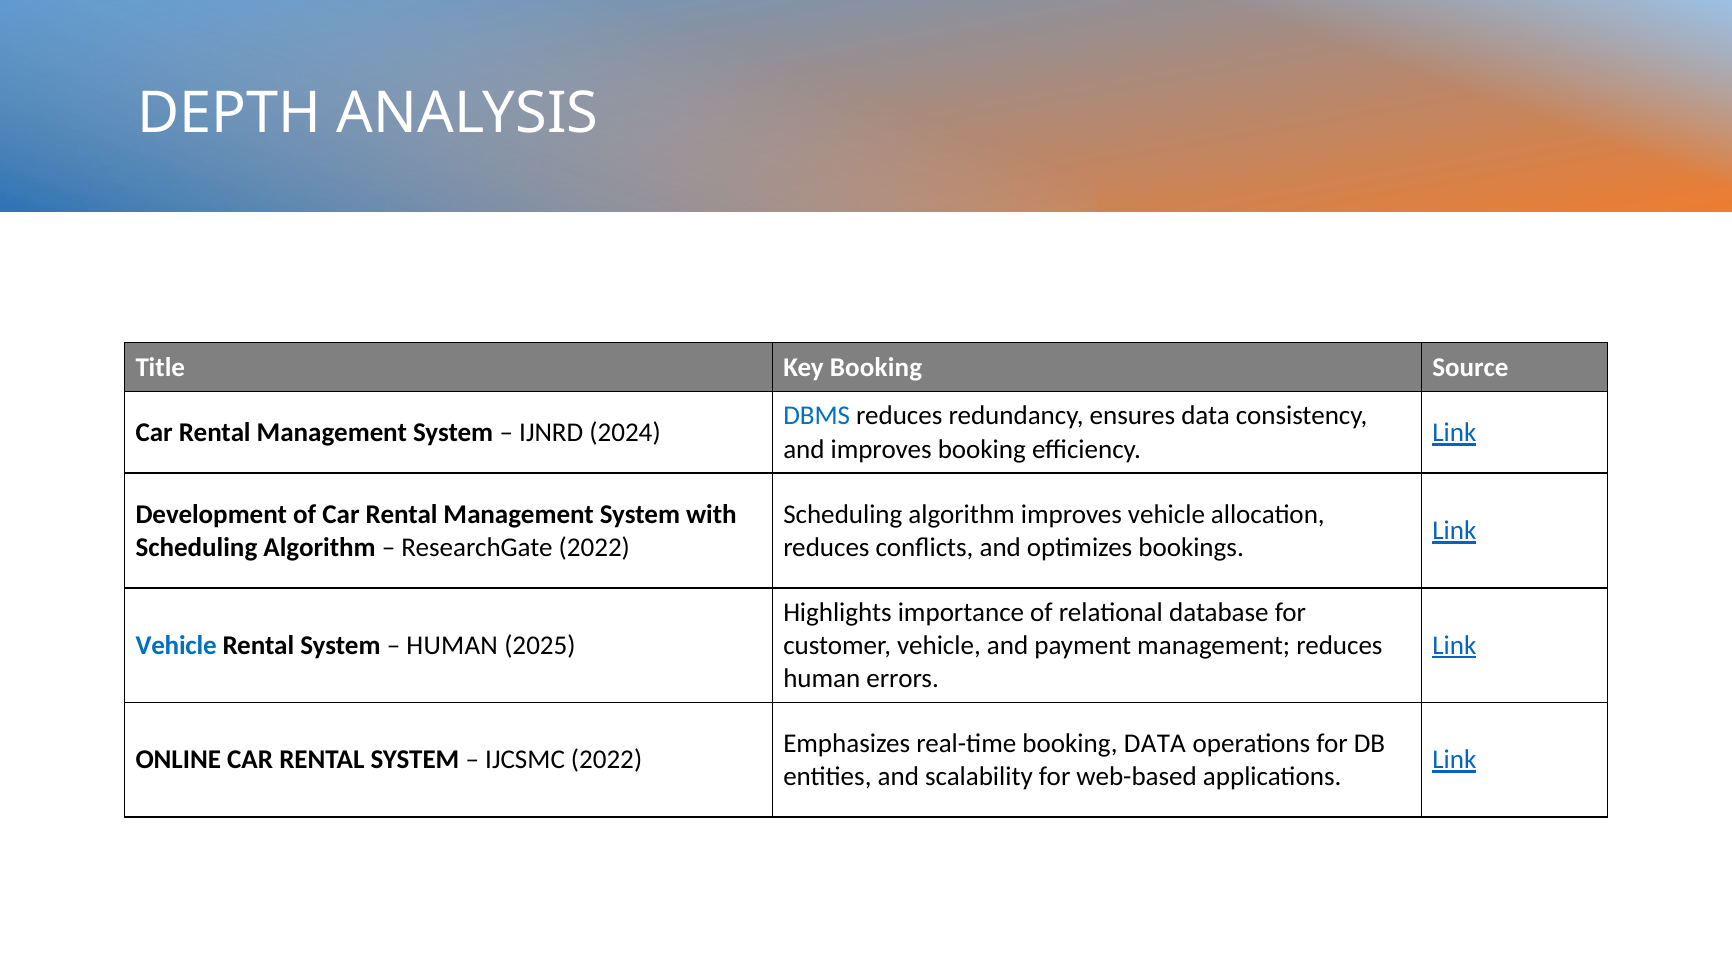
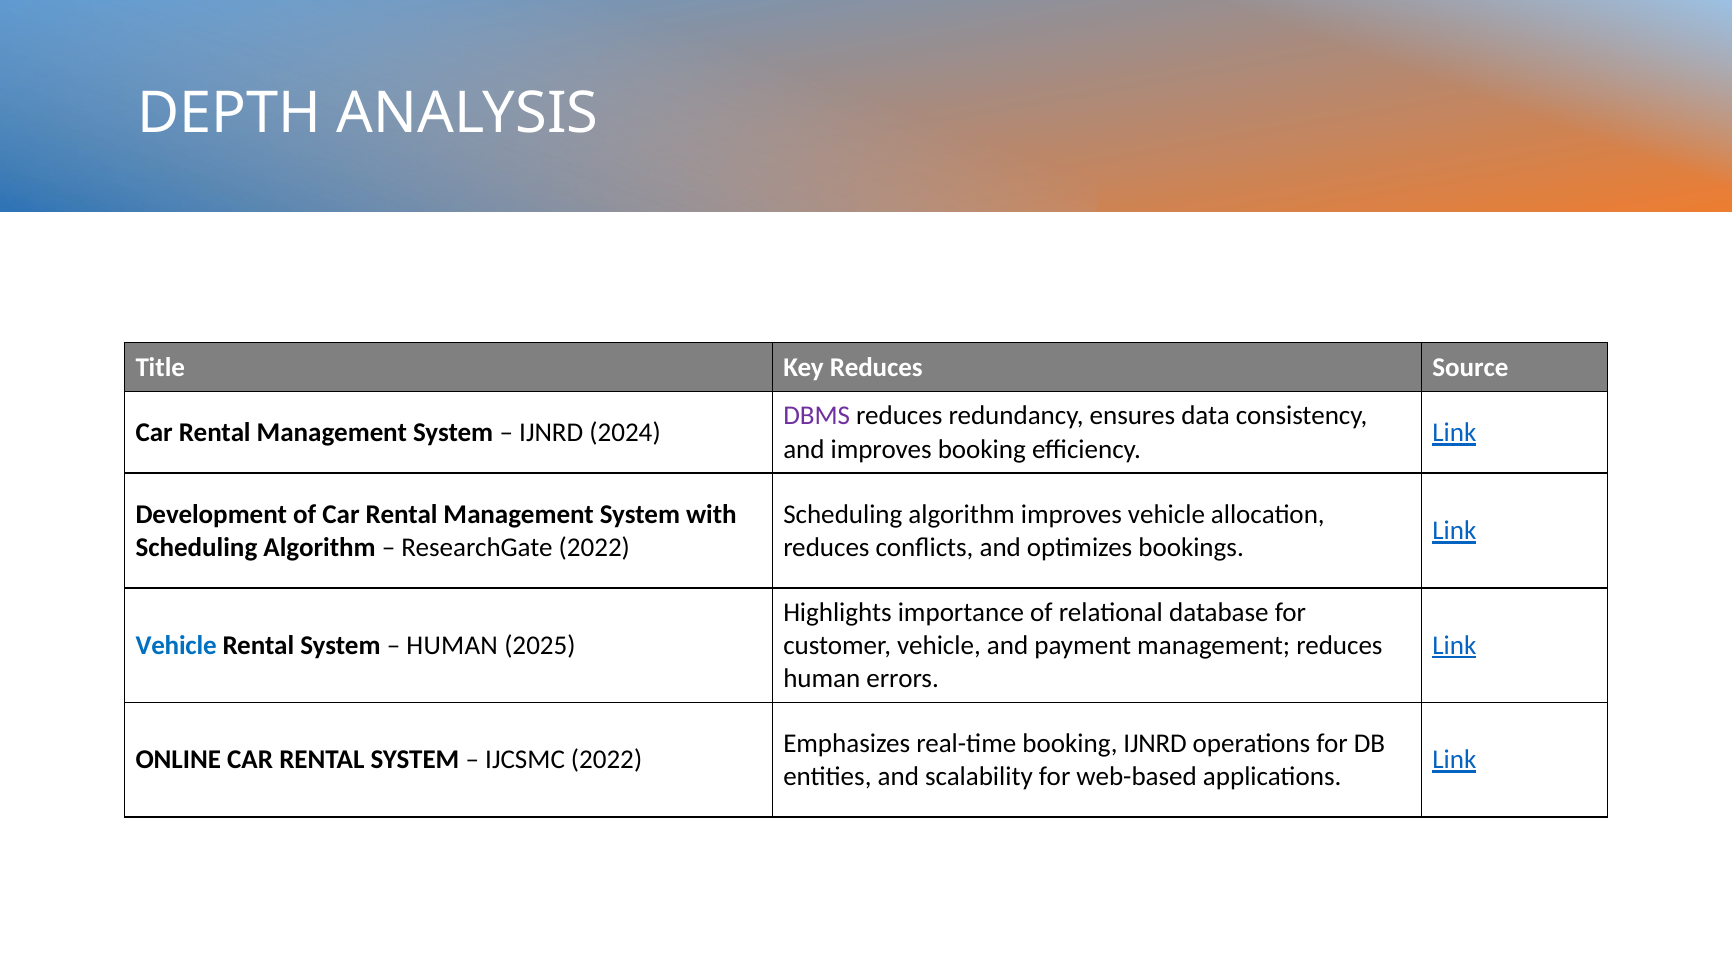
Key Booking: Booking -> Reduces
DBMS colour: blue -> purple
booking DATA: DATA -> IJNRD
